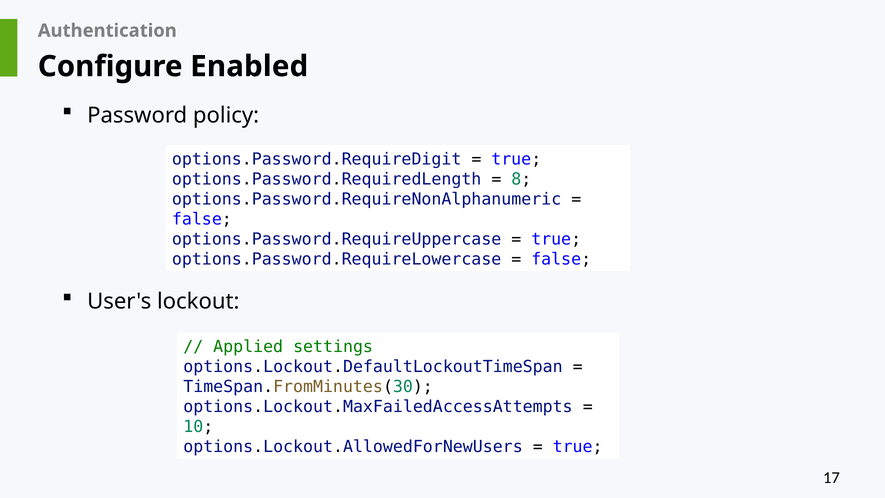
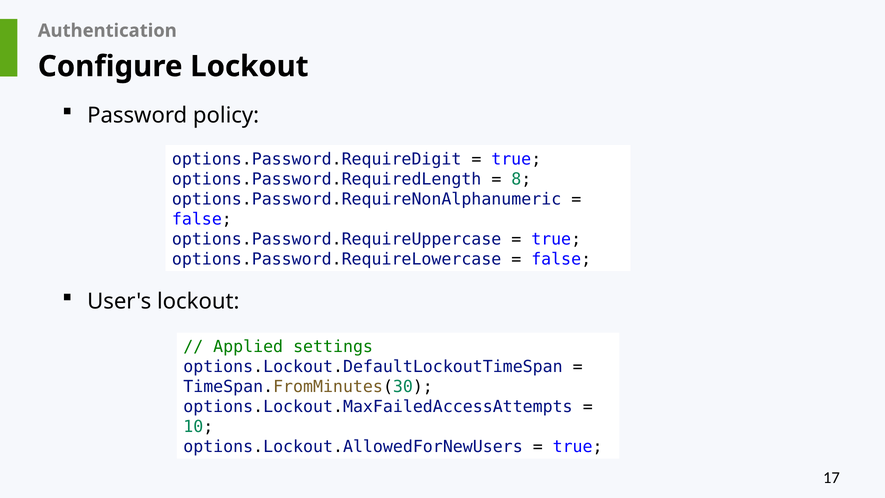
Configure Enabled: Enabled -> Lockout
